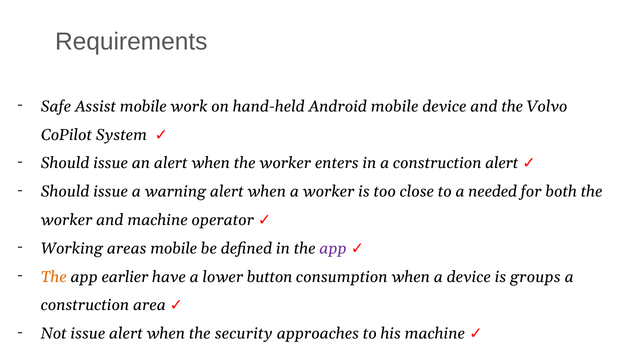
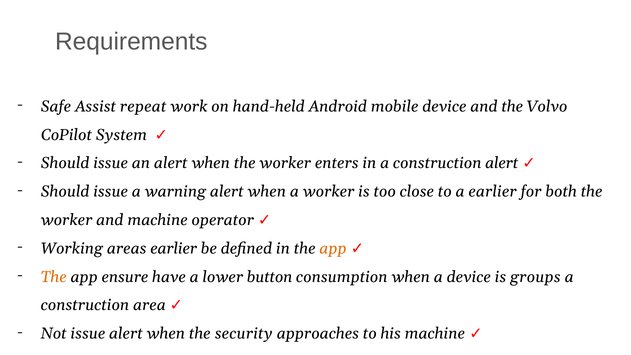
Assist mobile: mobile -> repeat
a needed: needed -> earlier
areas mobile: mobile -> earlier
app at (333, 248) colour: purple -> orange
earlier: earlier -> ensure
